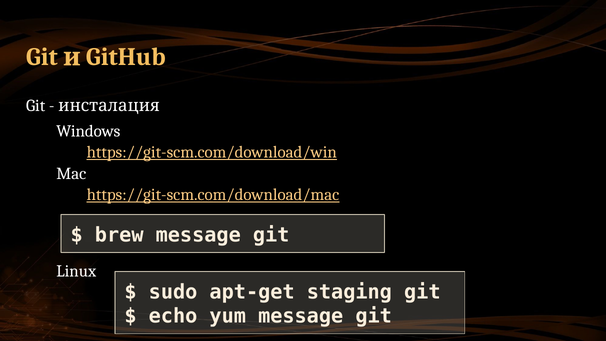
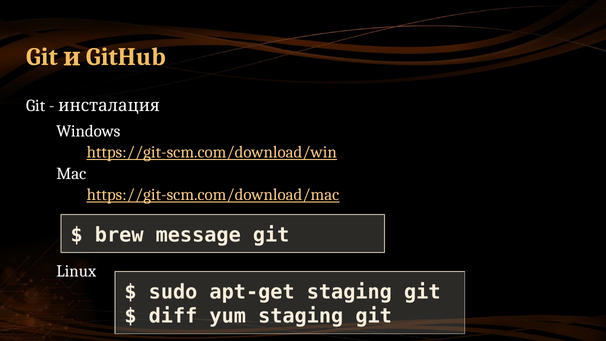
echo: echo -> diff
yum message: message -> staging
